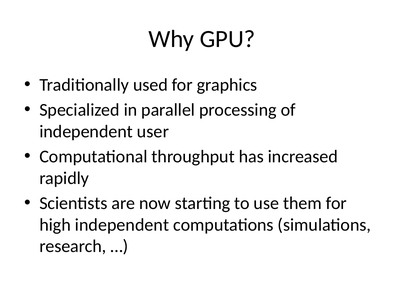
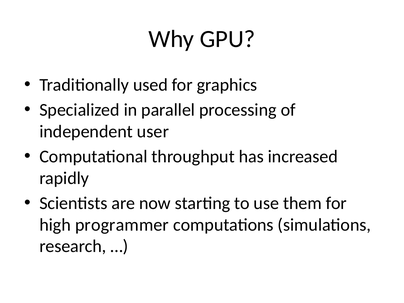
high independent: independent -> programmer
